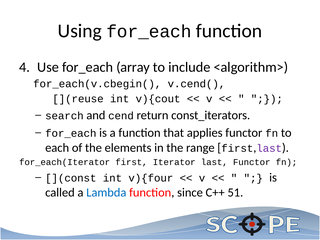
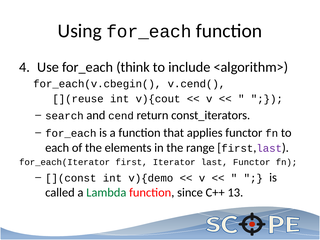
array: array -> think
v){four: v){four -> v){demo
Lambda colour: blue -> green
51: 51 -> 13
